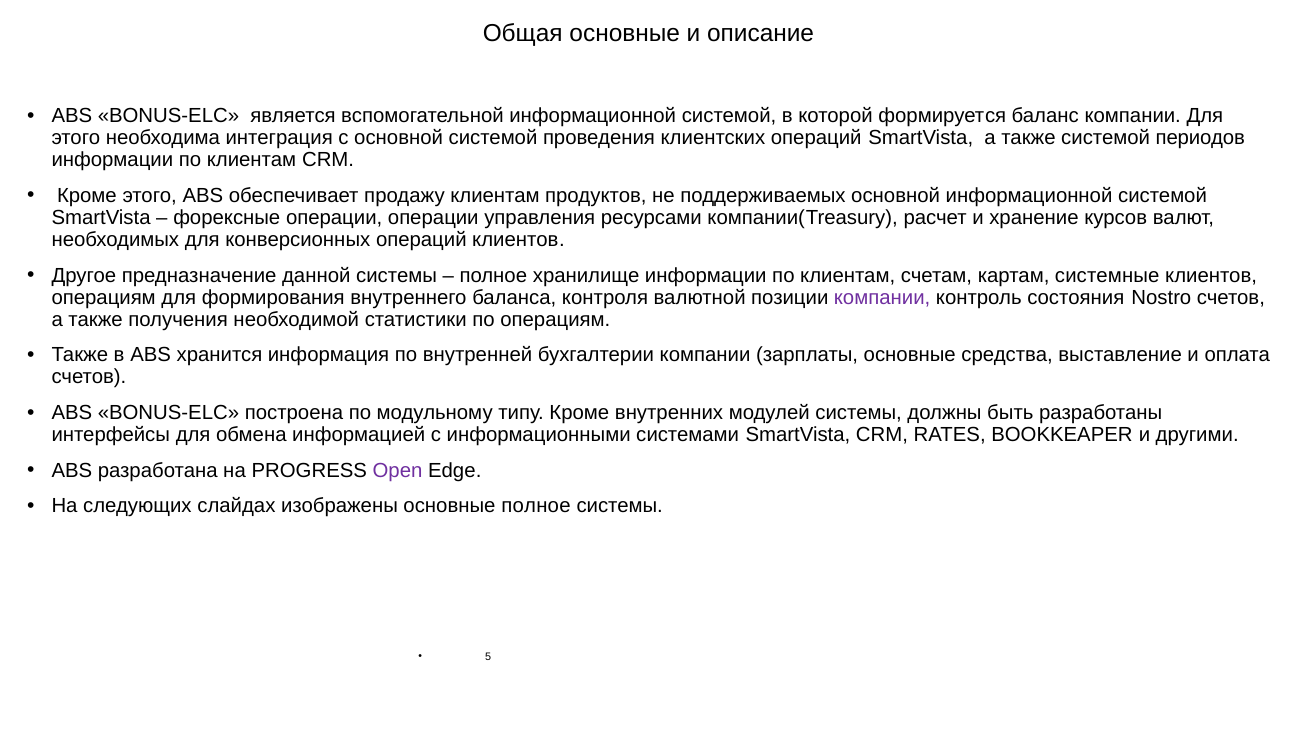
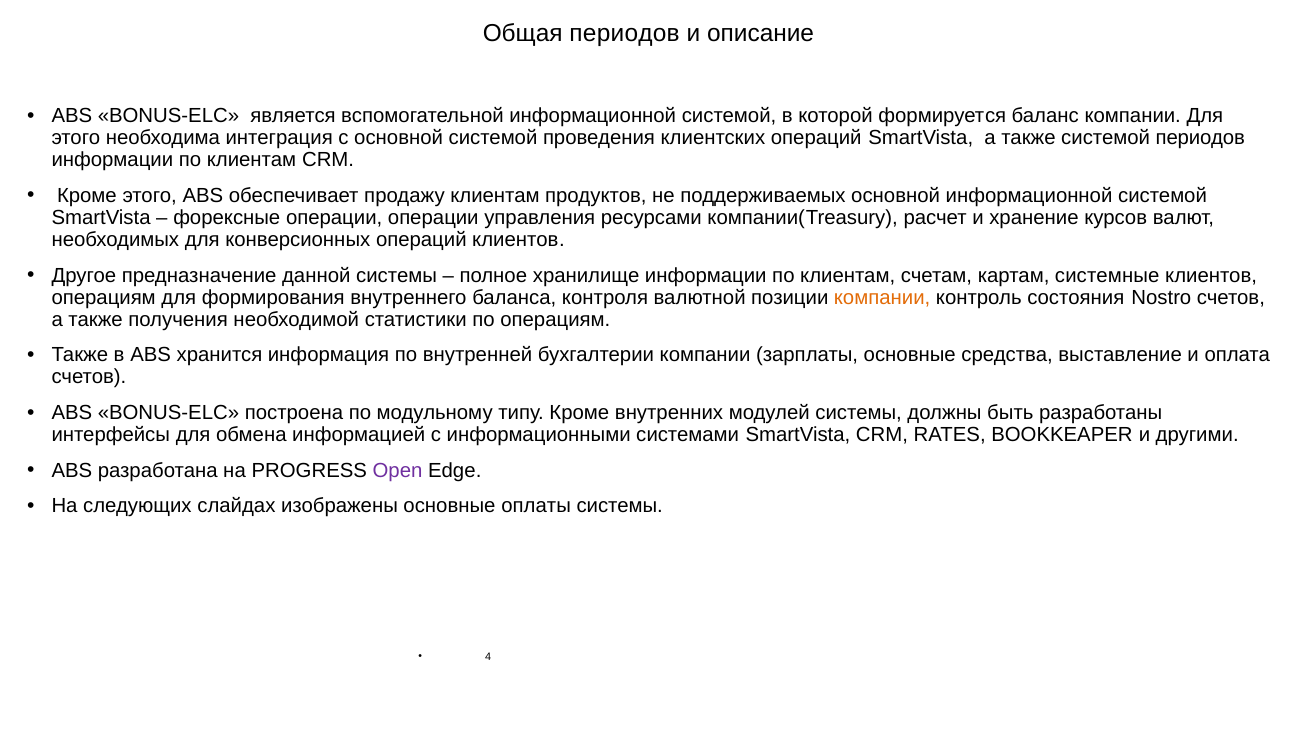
Общая основные: основные -> периодов
компании at (882, 297) colour: purple -> orange
основные полное: полное -> оплаты
5: 5 -> 4
